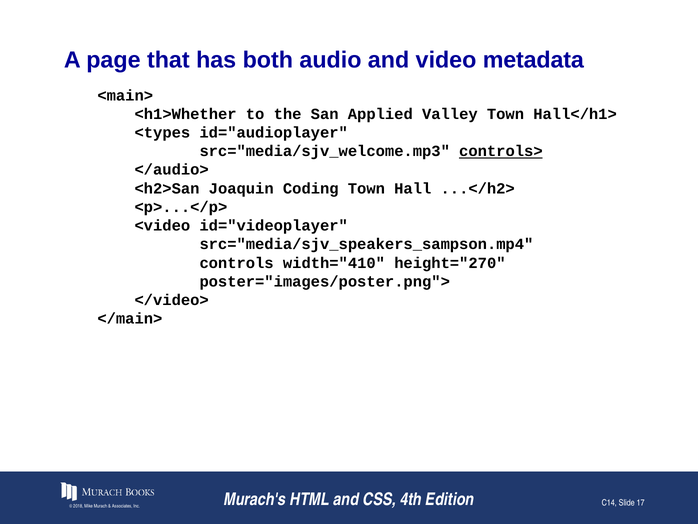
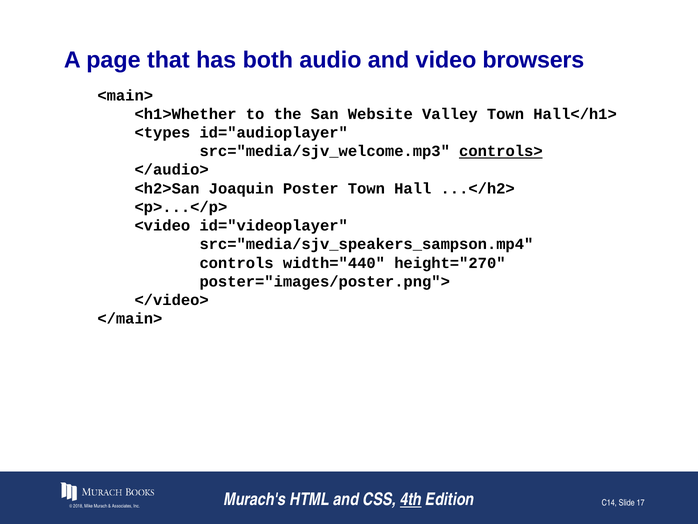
metadata: metadata -> browsers
Applied: Applied -> Website
Coding: Coding -> Poster
width="410: width="410 -> width="440
4th underline: none -> present
